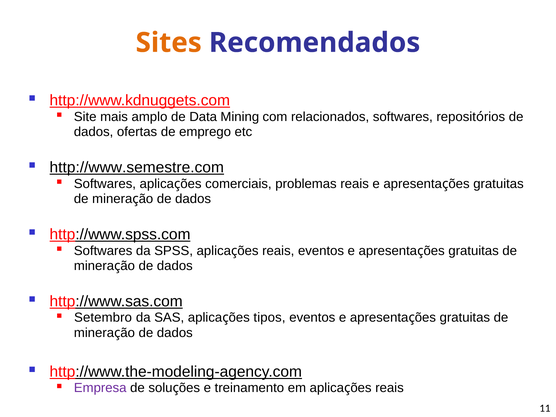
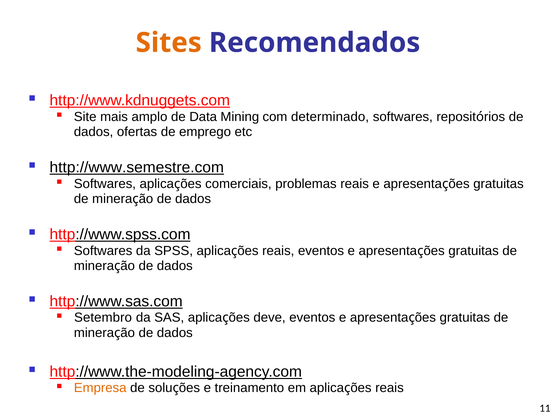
relacionados: relacionados -> determinado
tipos: tipos -> deve
Empresa colour: purple -> orange
